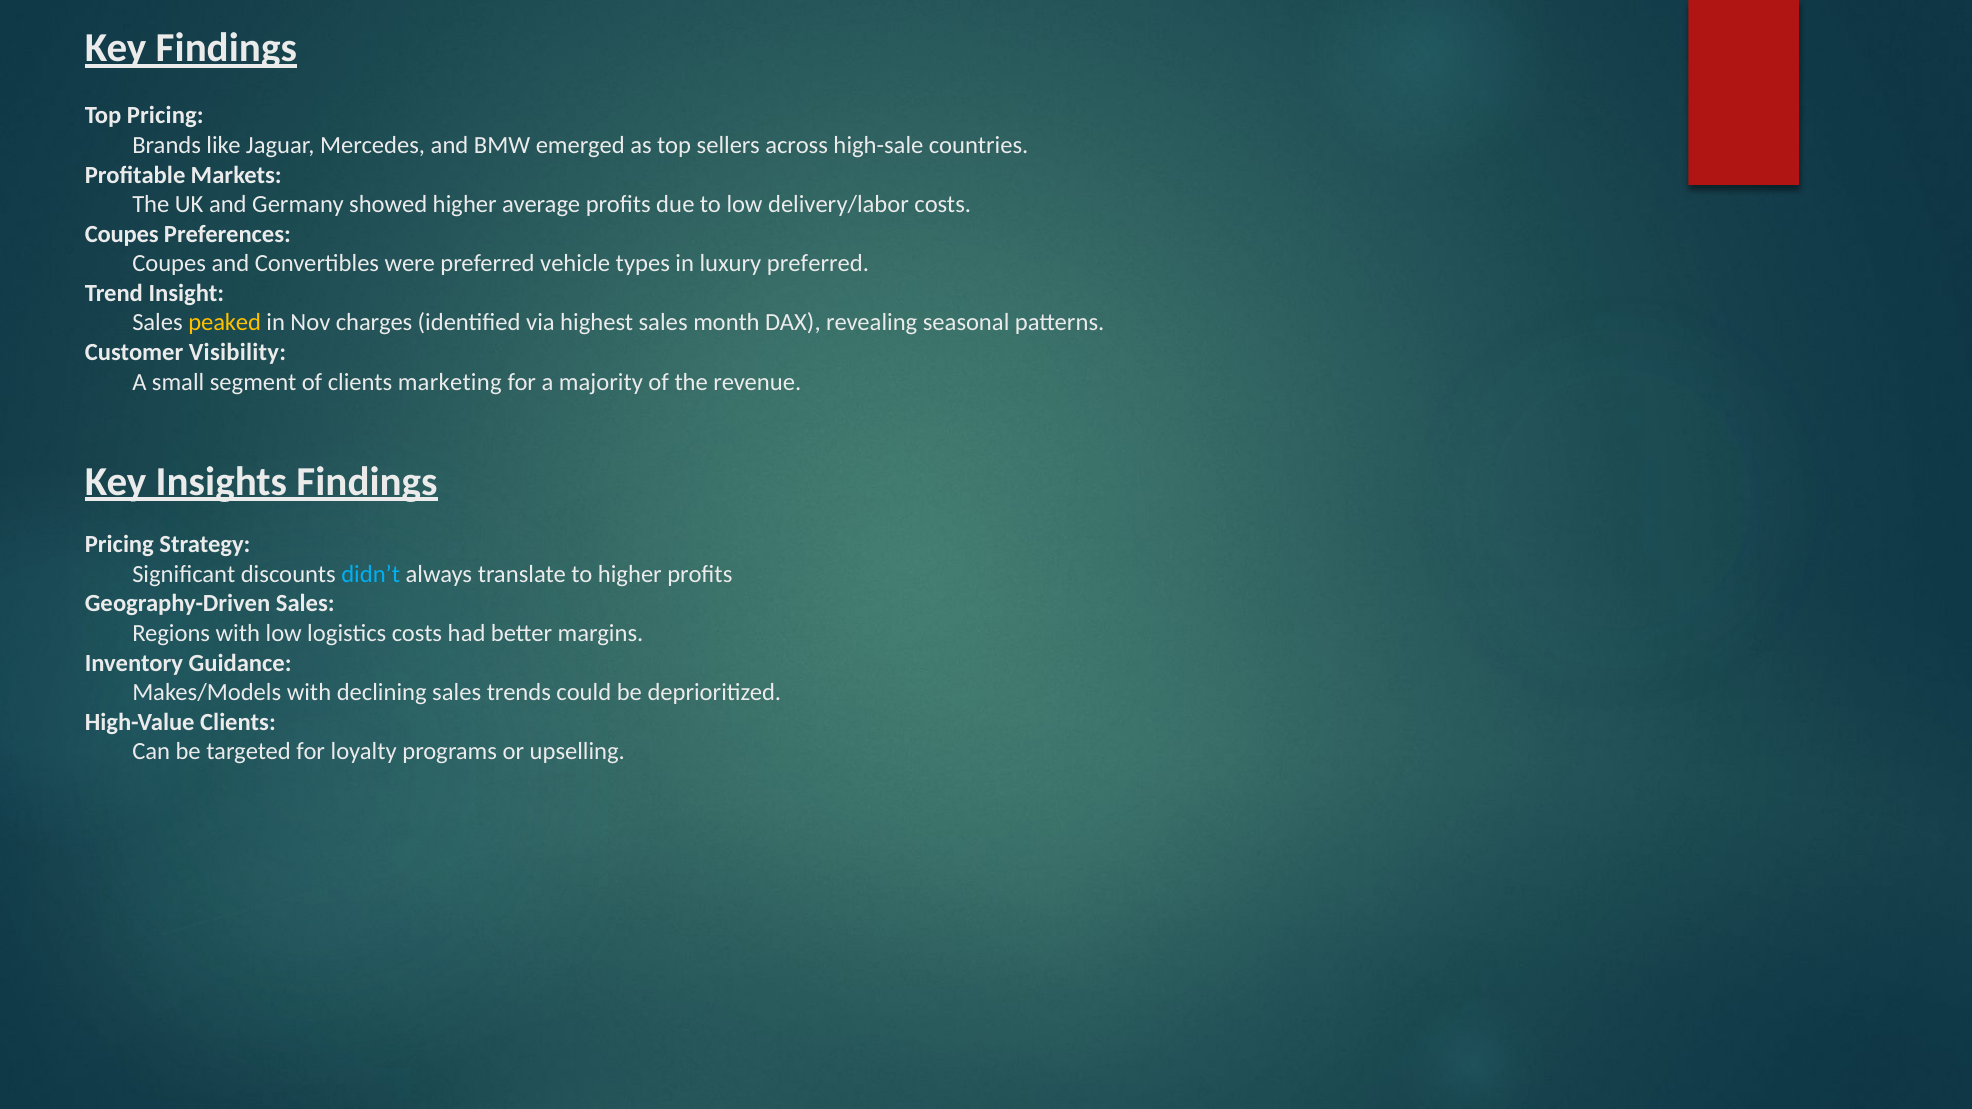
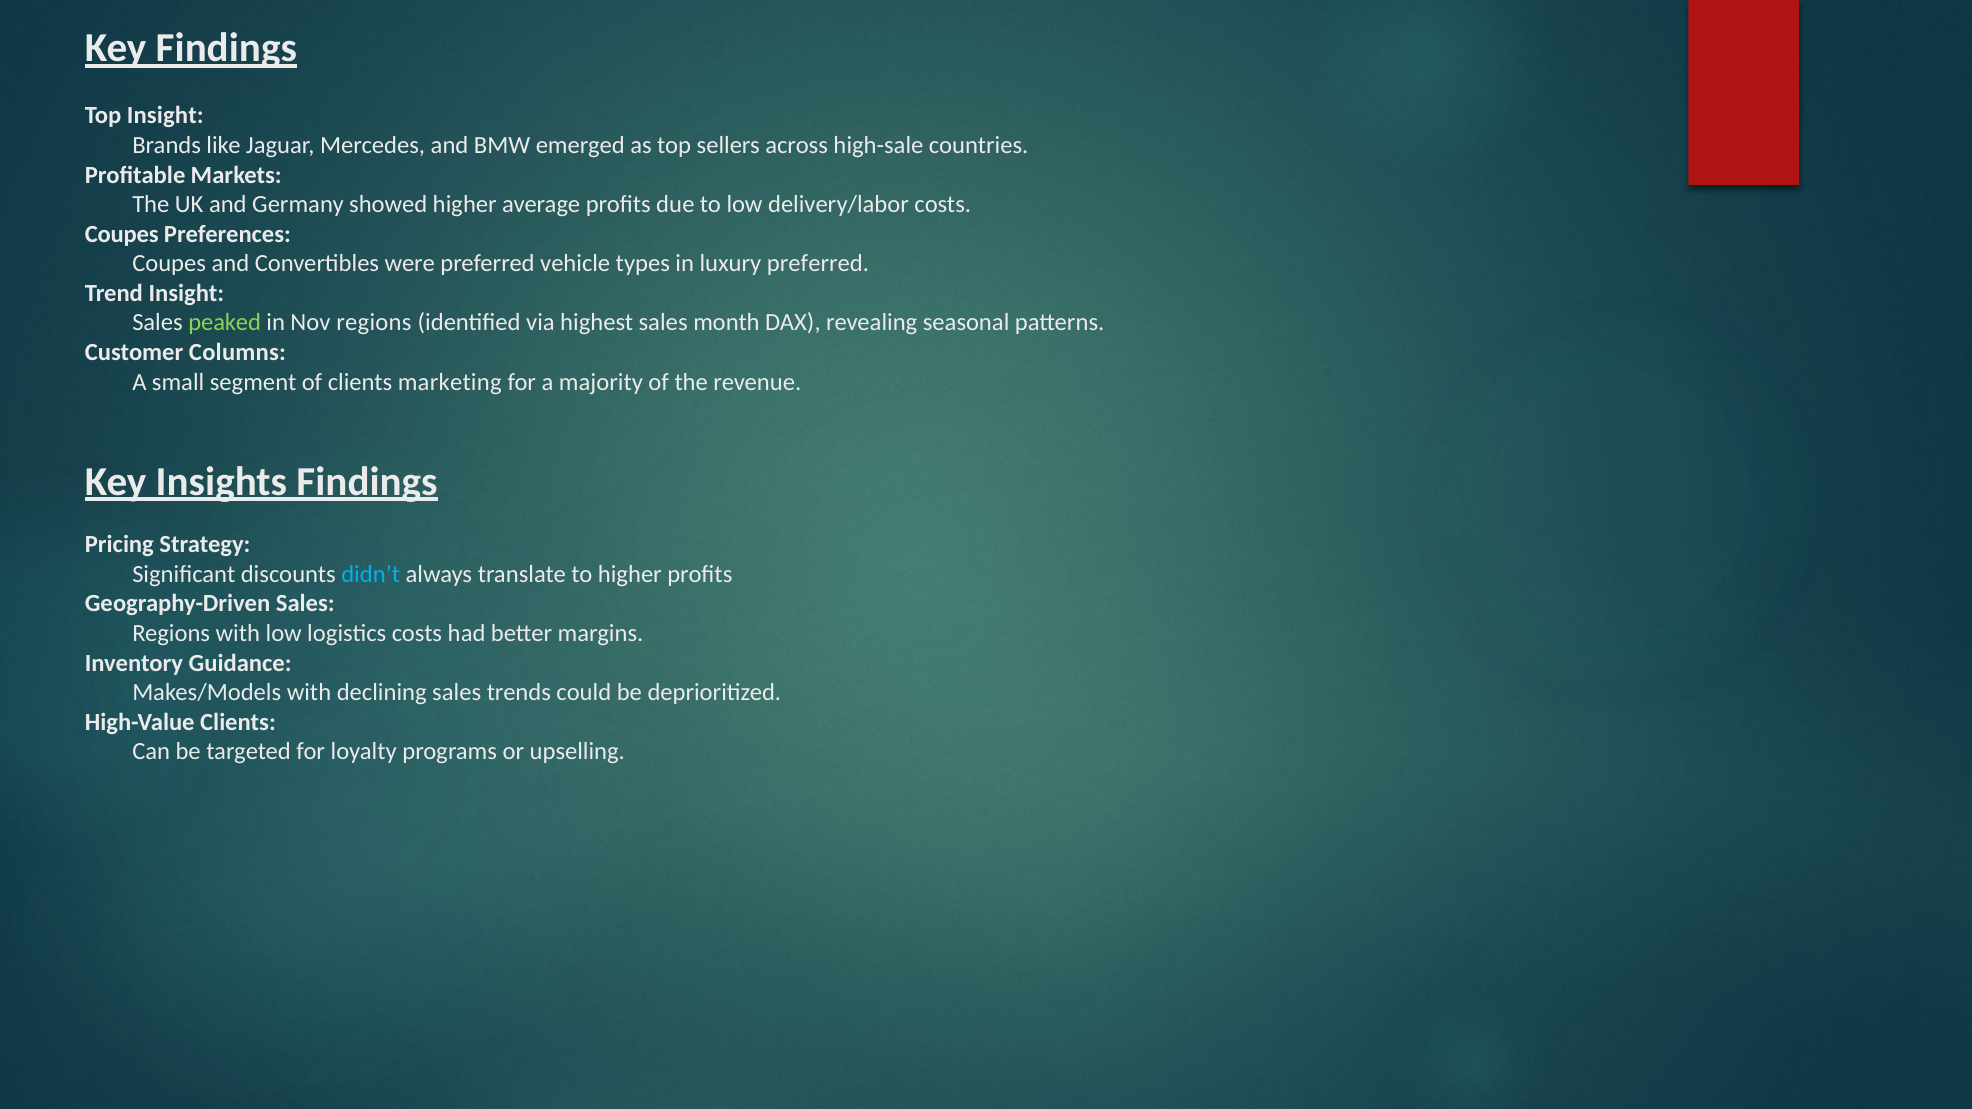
Top Pricing: Pricing -> Insight
peaked colour: yellow -> light green
Nov charges: charges -> regions
Visibility: Visibility -> Columns
